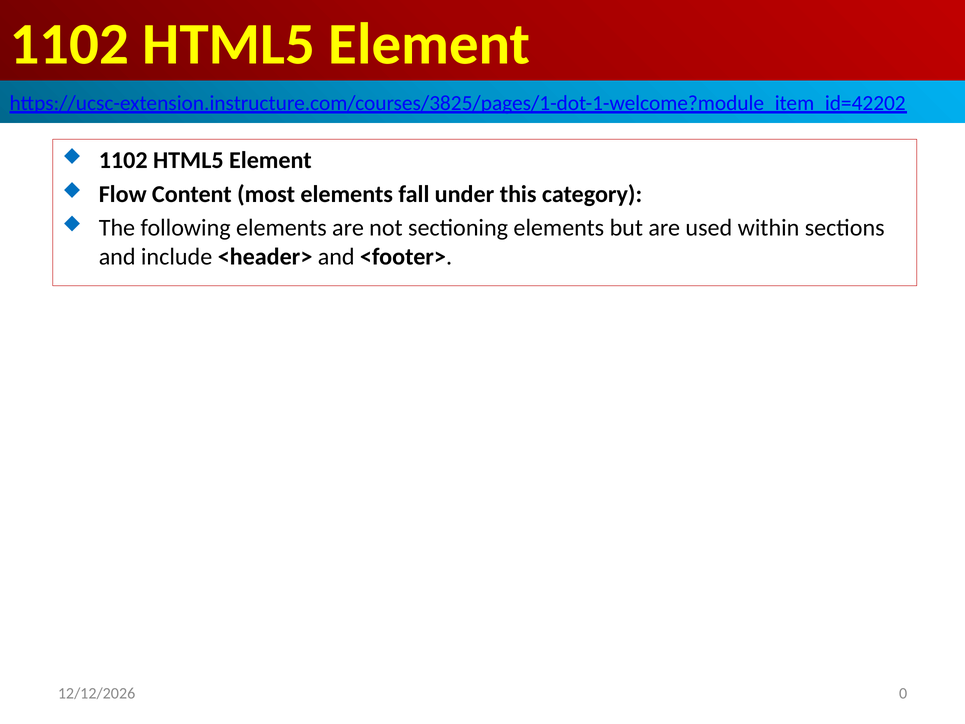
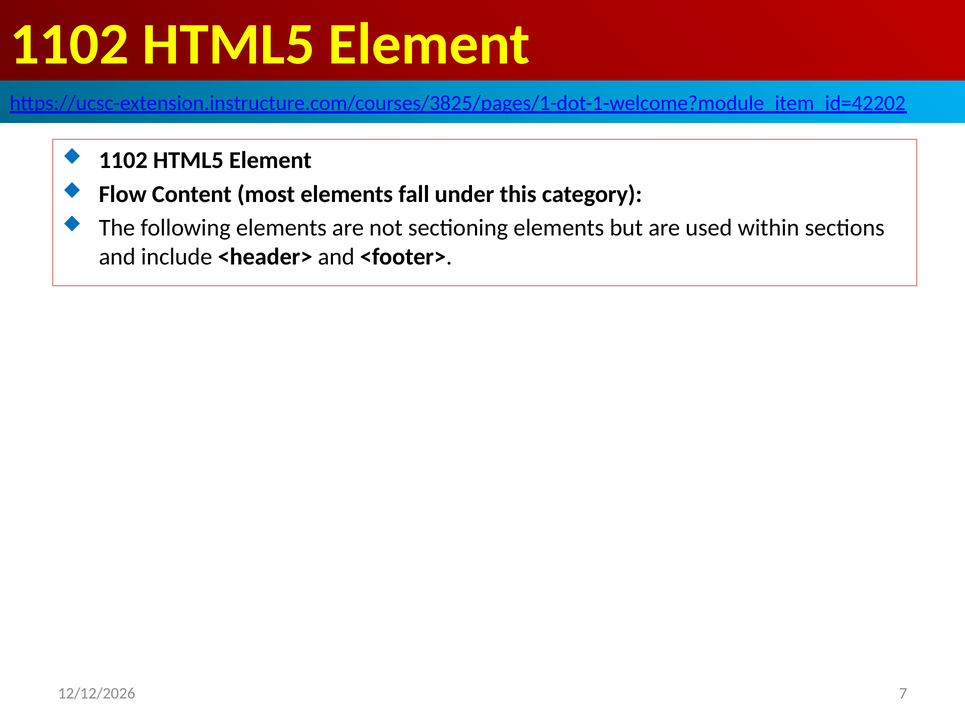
0: 0 -> 7
